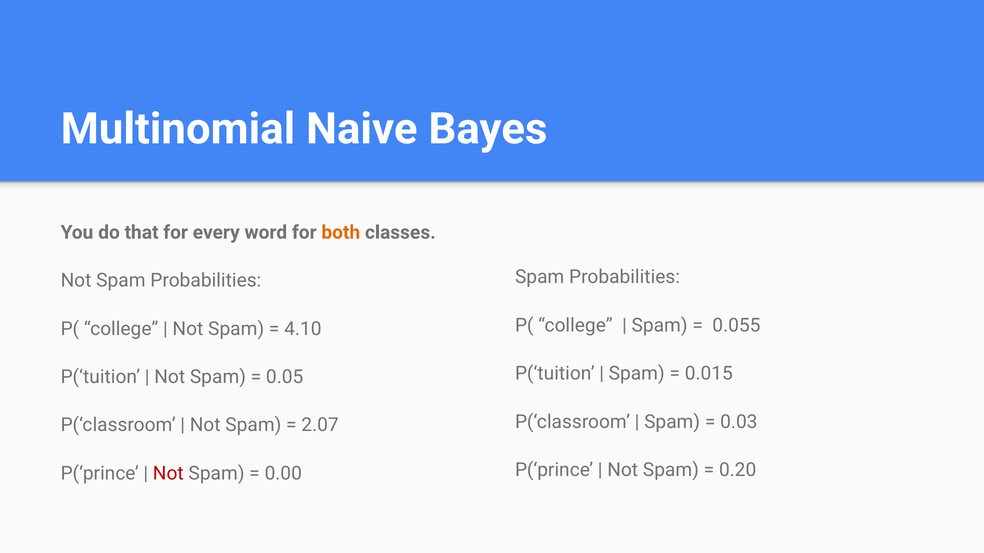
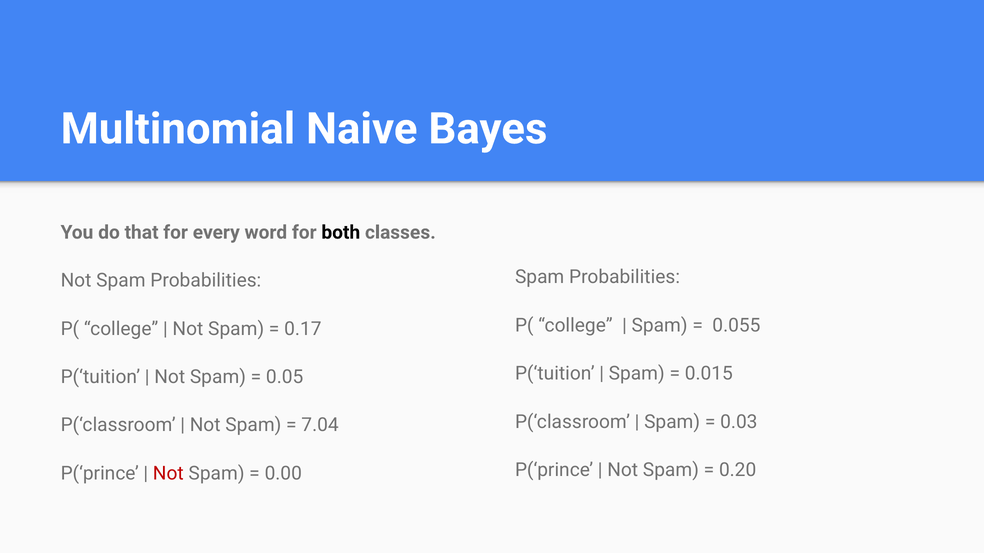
both colour: orange -> black
4.10: 4.10 -> 0.17
2.07: 2.07 -> 7.04
